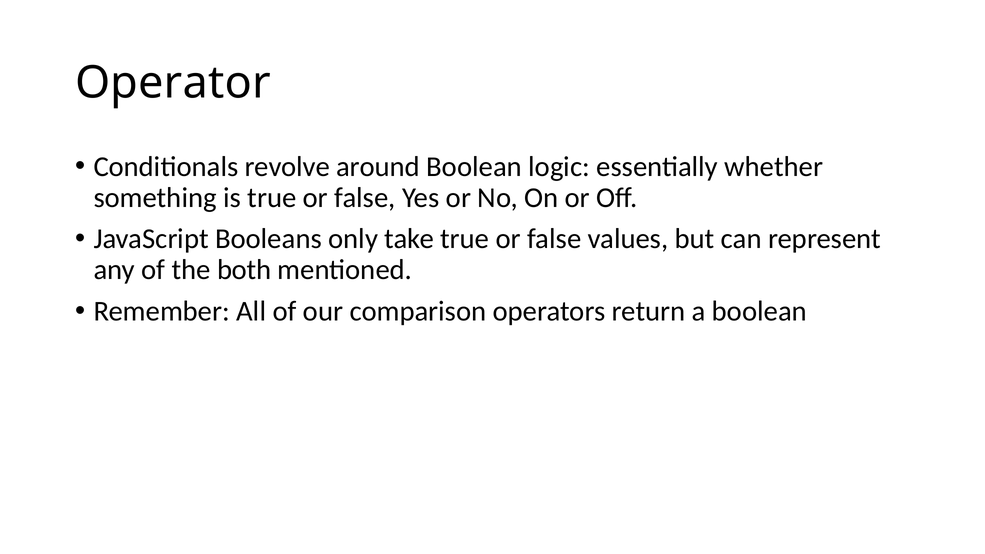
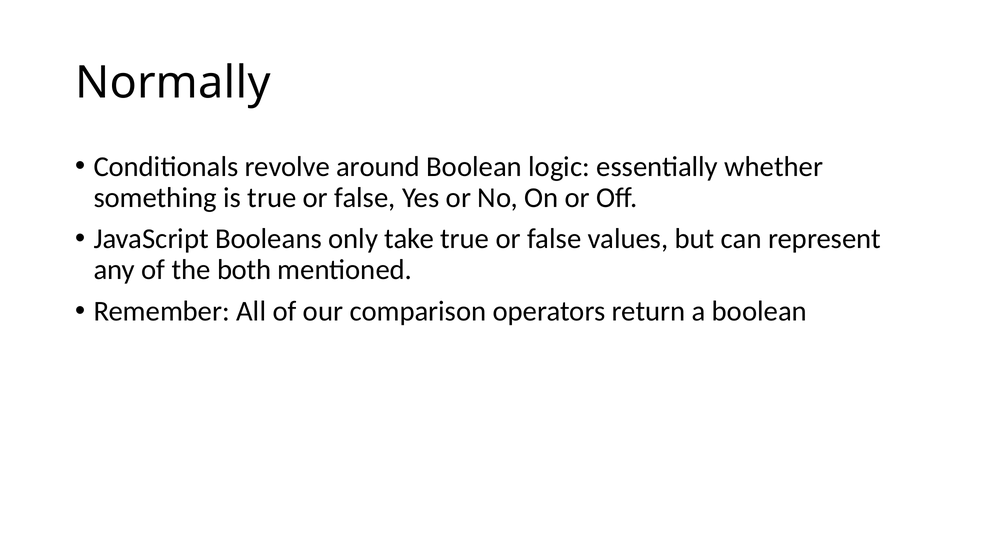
Operator: Operator -> Normally
